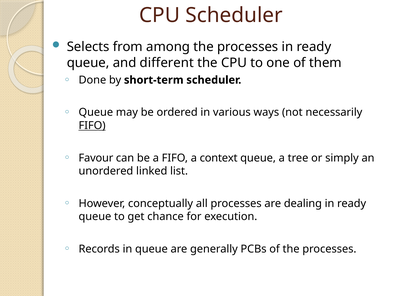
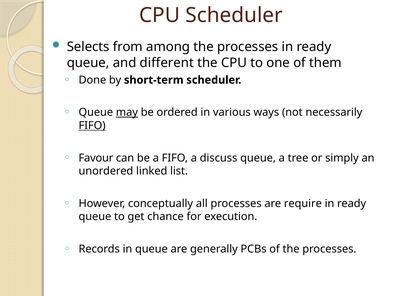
may underline: none -> present
context: context -> discuss
dealing: dealing -> require
